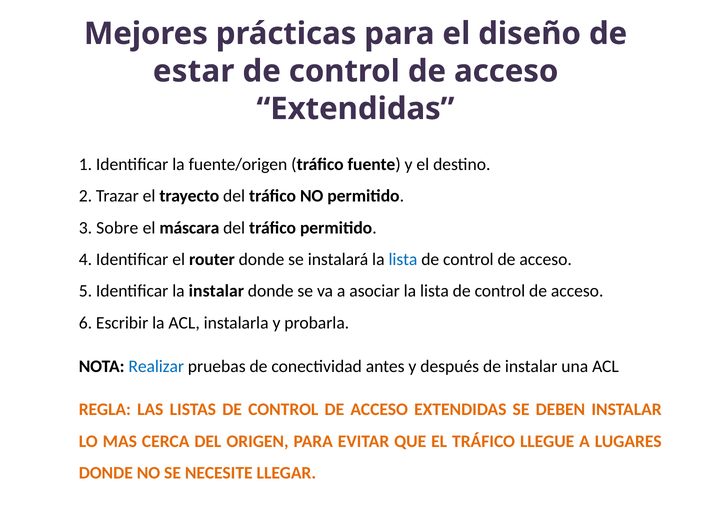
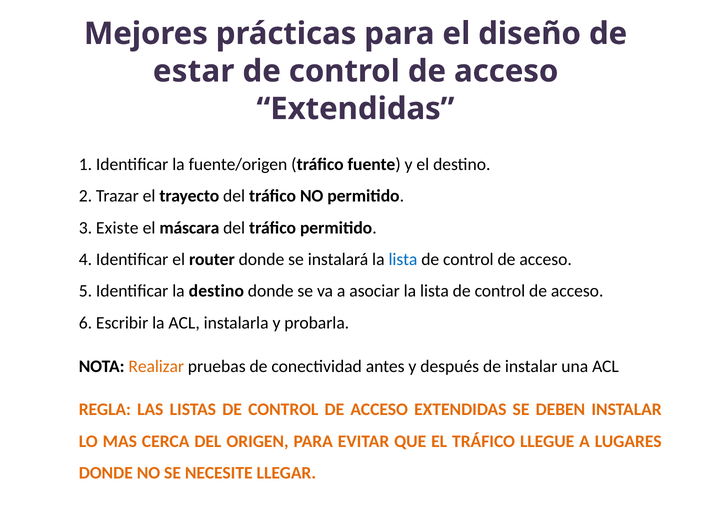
Sobre: Sobre -> Existe
la instalar: instalar -> destino
Realizar colour: blue -> orange
